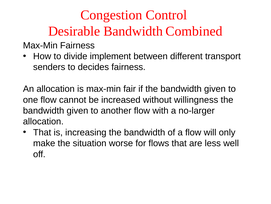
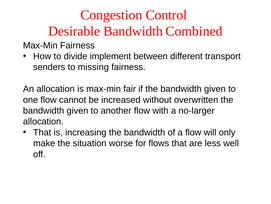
decides: decides -> missing
willingness: willingness -> overwritten
